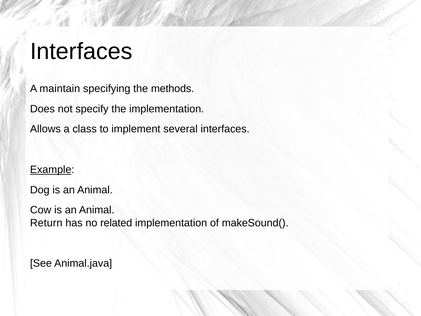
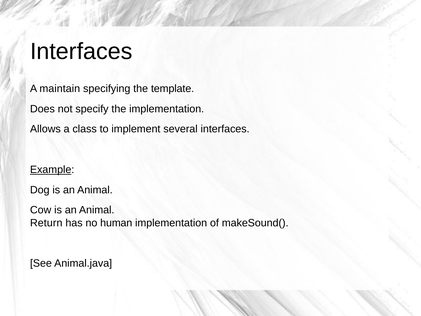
methods: methods -> template
related: related -> human
